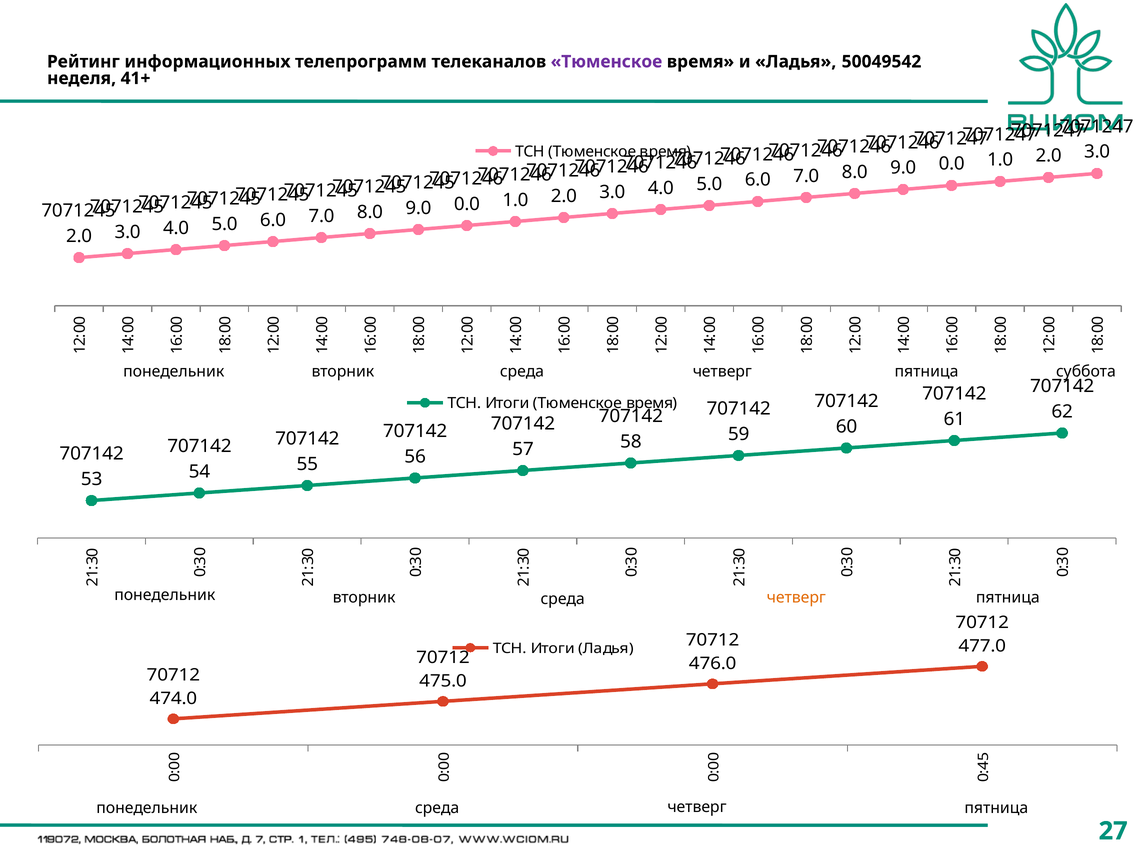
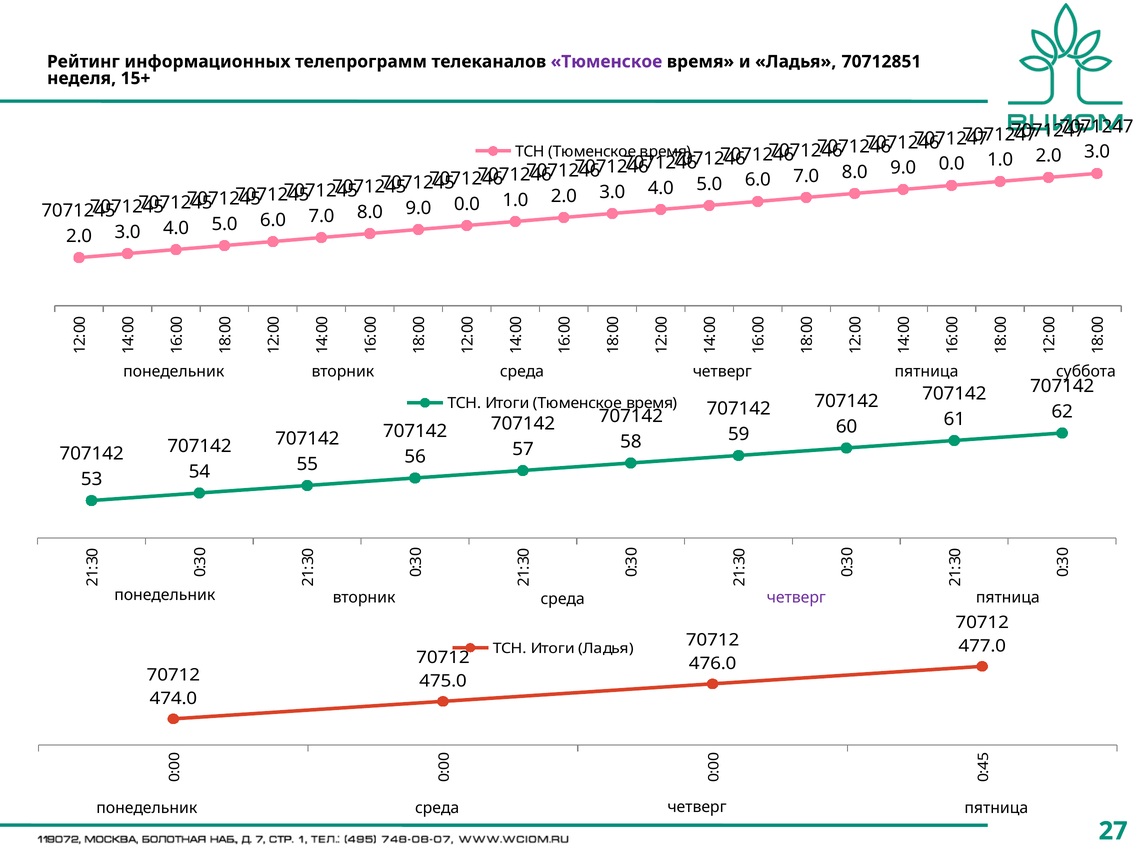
50049542: 50049542 -> 70712851
41+: 41+ -> 15+
четверг at (796, 597) colour: orange -> purple
